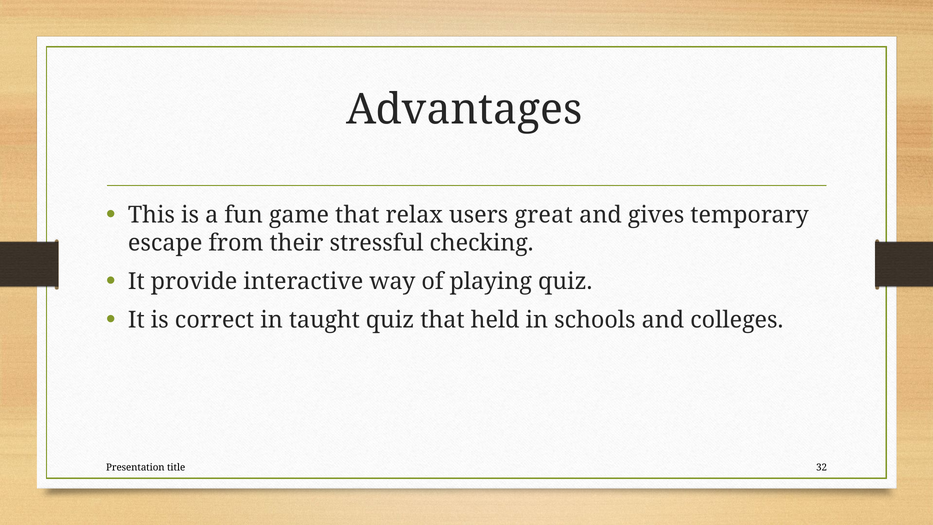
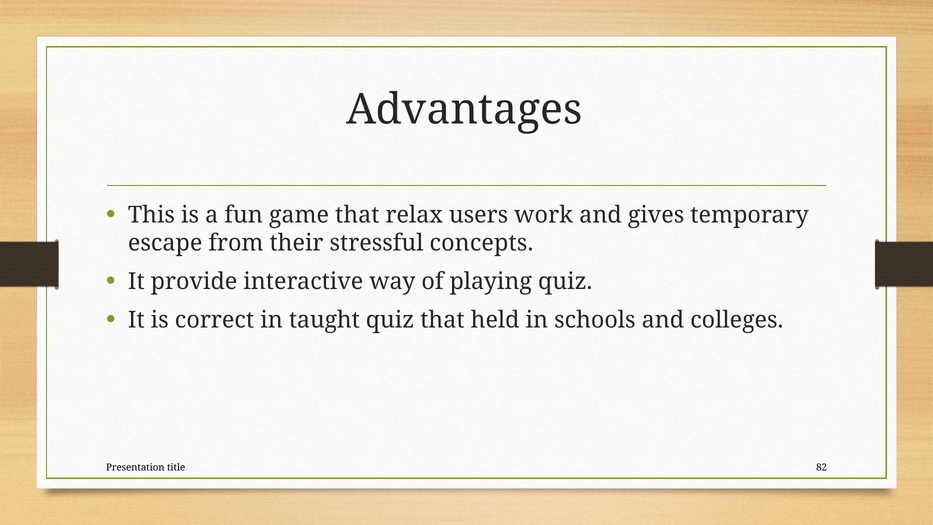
great: great -> work
checking: checking -> concepts
32: 32 -> 82
